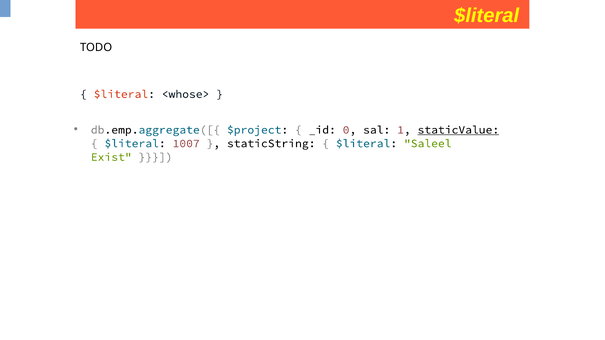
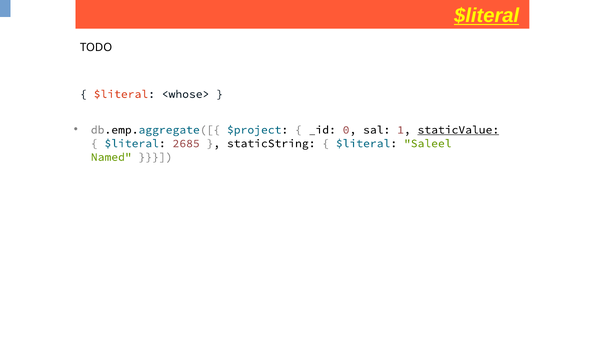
$literal at (487, 16) underline: none -> present
1007: 1007 -> 2685
Exist: Exist -> Named
